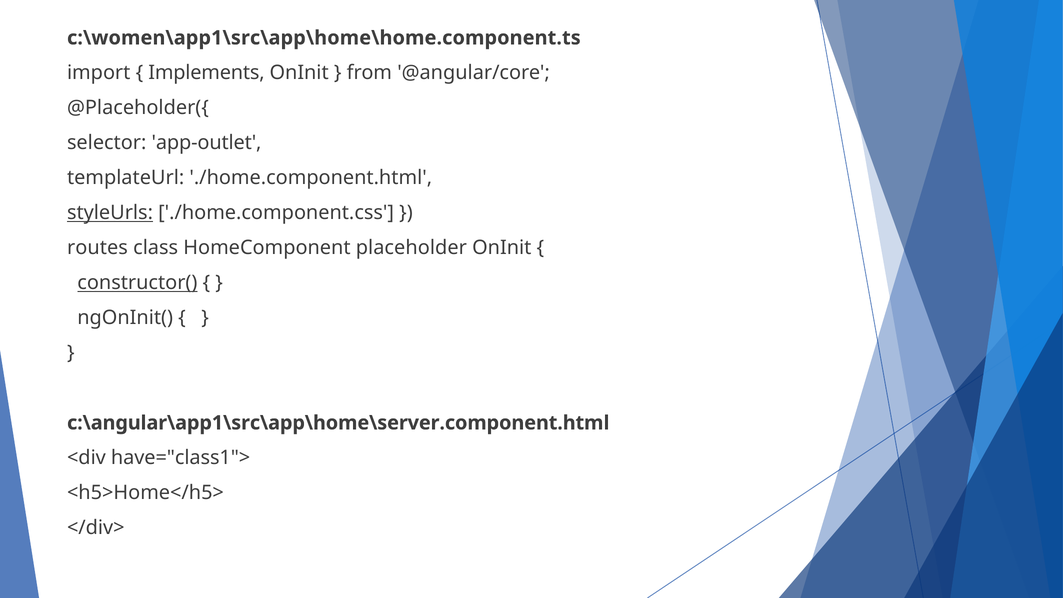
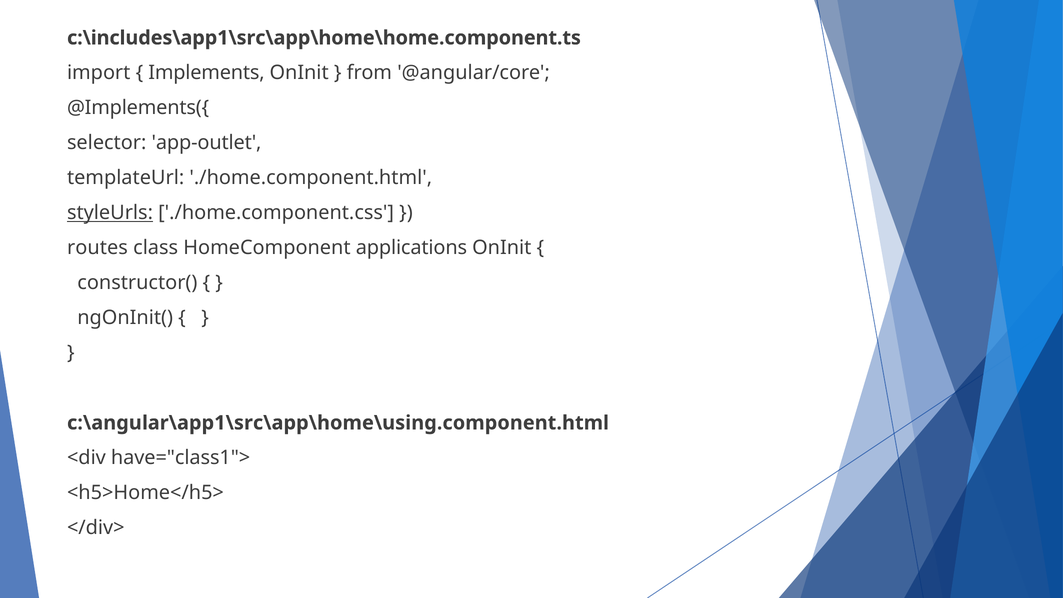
c:\women\app1\src\app\home\home.component.ts: c:\women\app1\src\app\home\home.component.ts -> c:\includes\app1\src\app\home\home.component.ts
@Placeholder({: @Placeholder({ -> @Implements({
placeholder: placeholder -> applications
constructor( underline: present -> none
c:\angular\app1\src\app\home\server.component.html: c:\angular\app1\src\app\home\server.component.html -> c:\angular\app1\src\app\home\using.component.html
